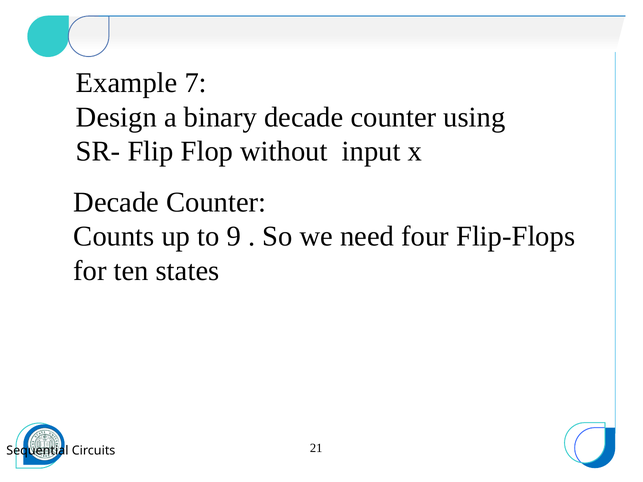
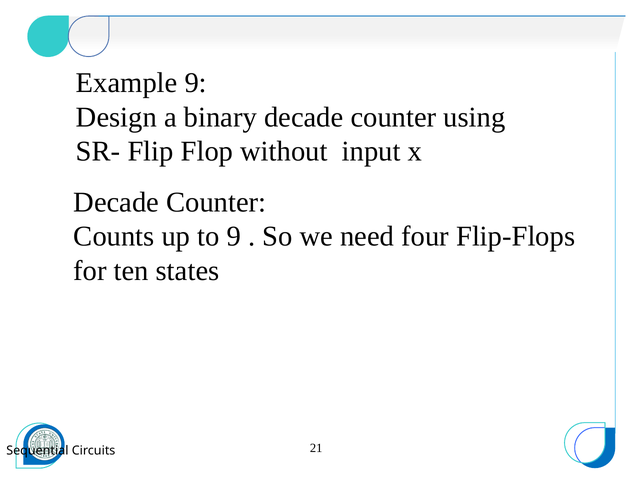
Example 7: 7 -> 9
